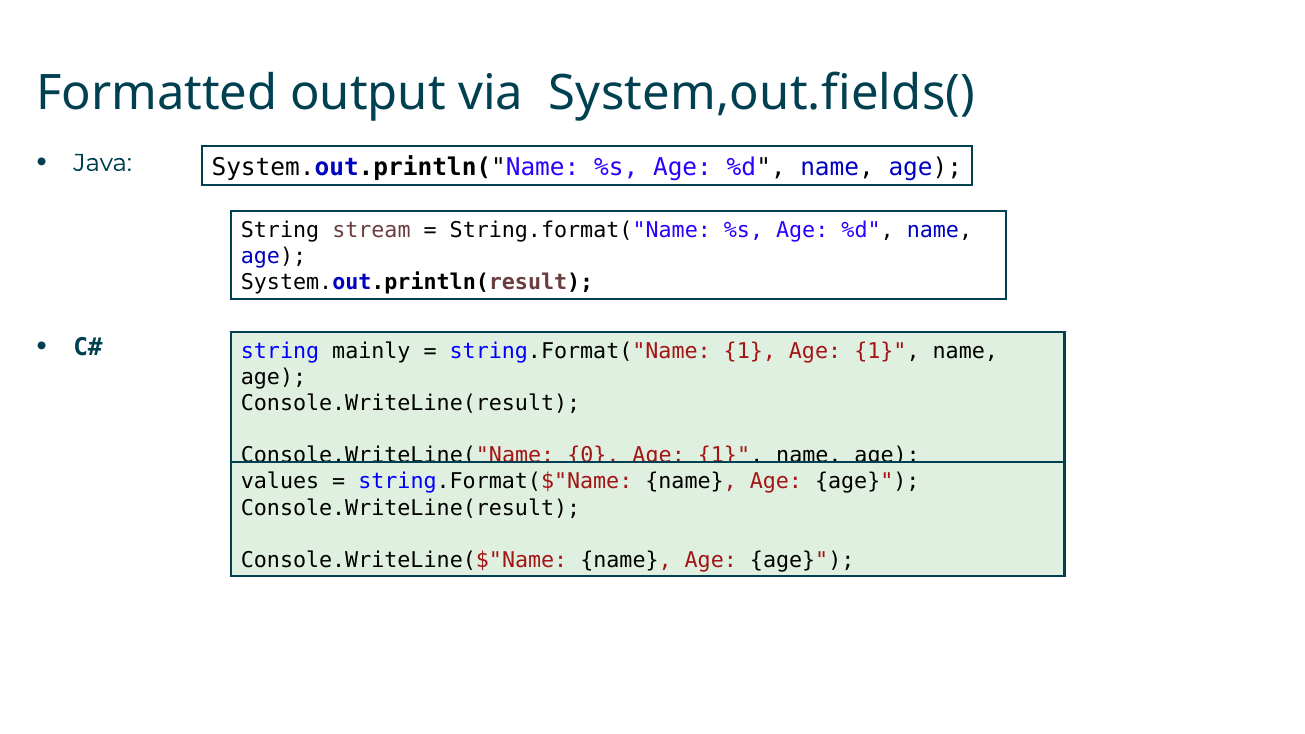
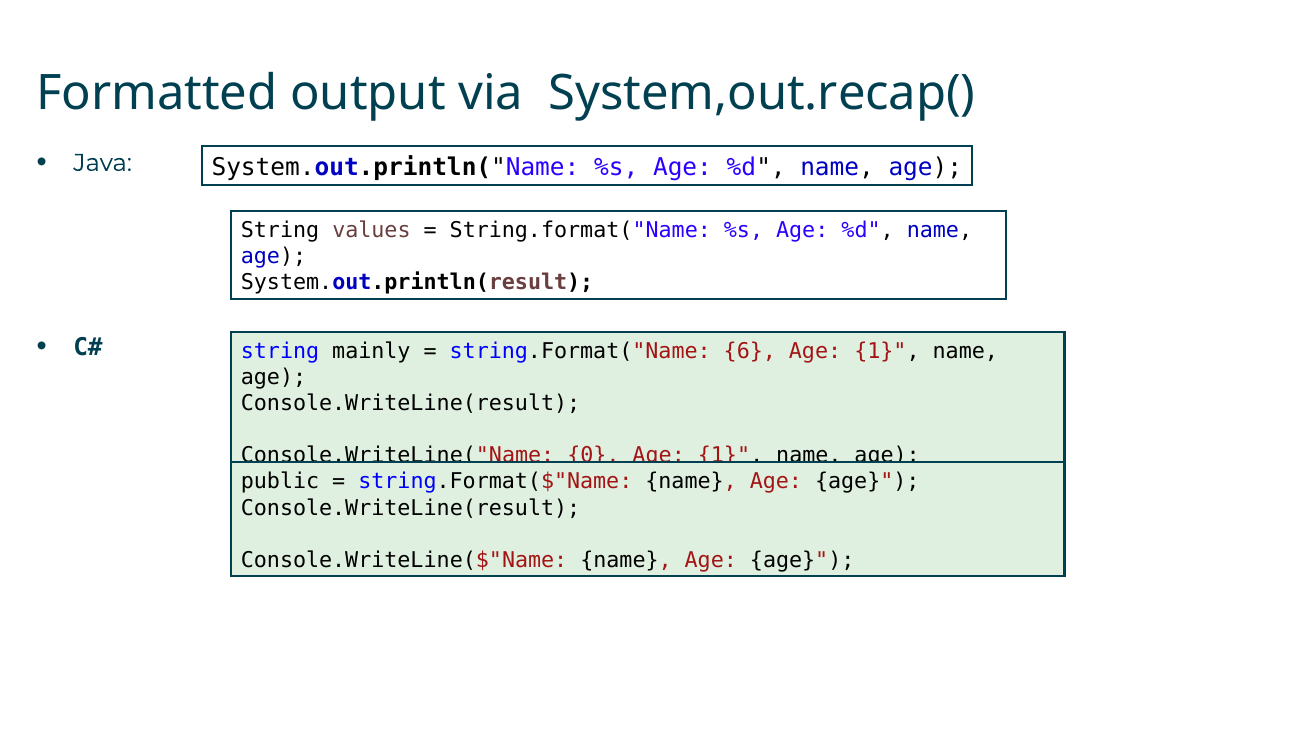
System,out.fields(: System,out.fields( -> System,out.recap(
stream: stream -> values
string.Format("Name 1: 1 -> 6
values: values -> public
